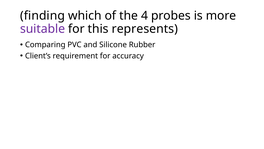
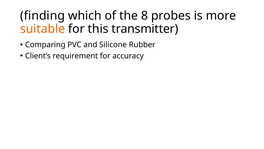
4: 4 -> 8
suitable colour: purple -> orange
represents: represents -> transmitter
